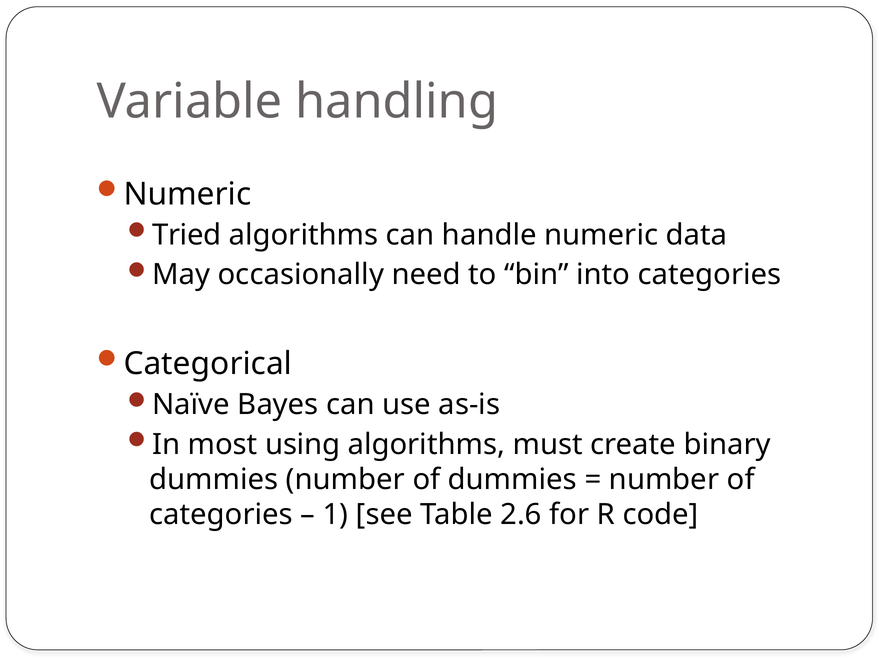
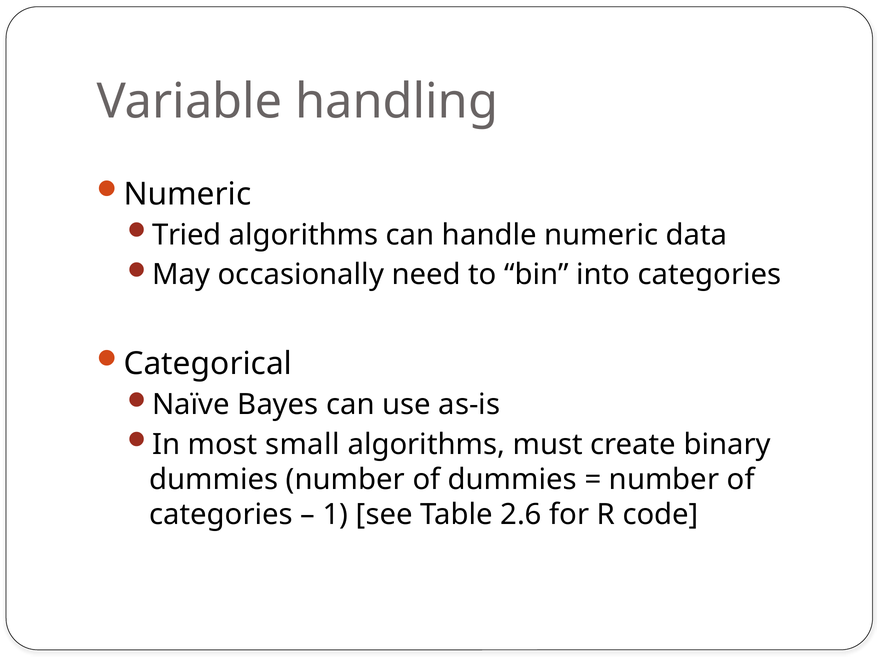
using: using -> small
